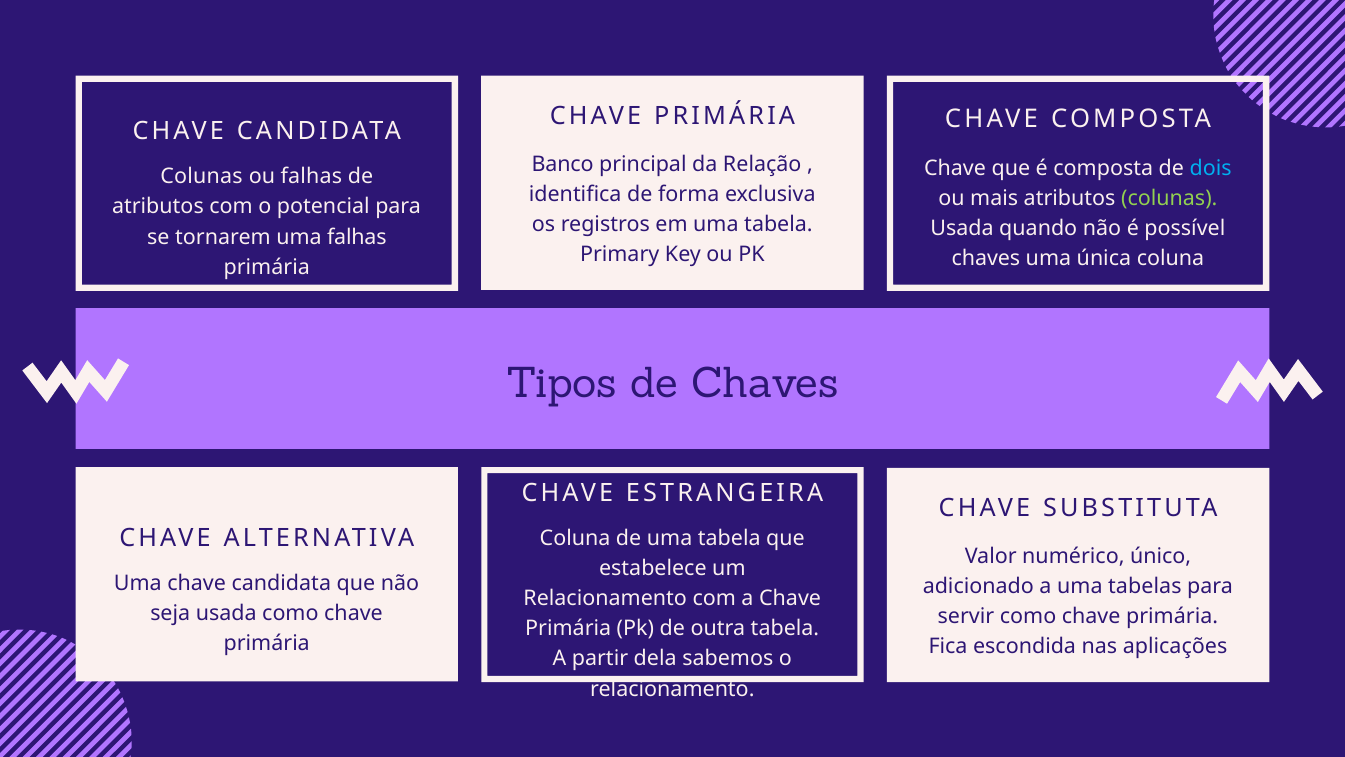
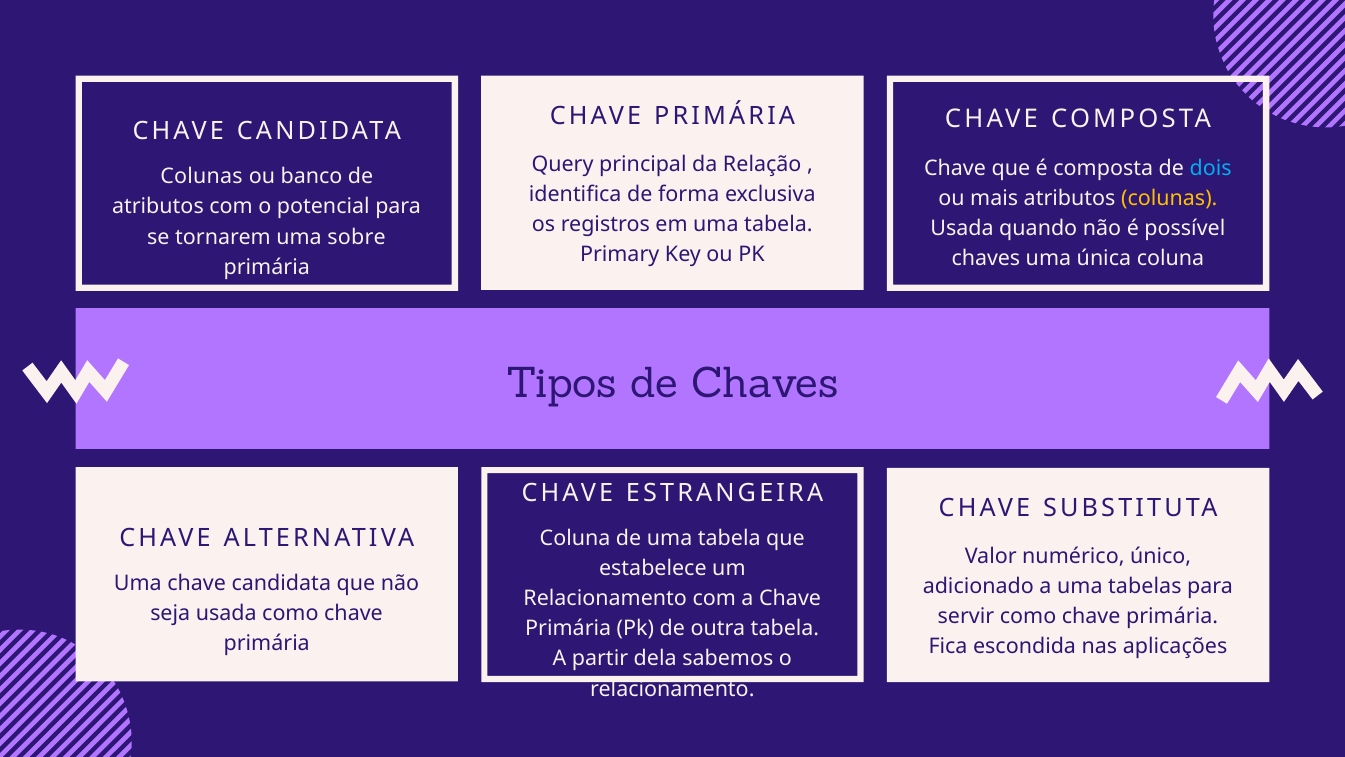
Banco: Banco -> Query
ou falhas: falhas -> banco
colunas at (1169, 198) colour: light green -> yellow
uma falhas: falhas -> sobre
